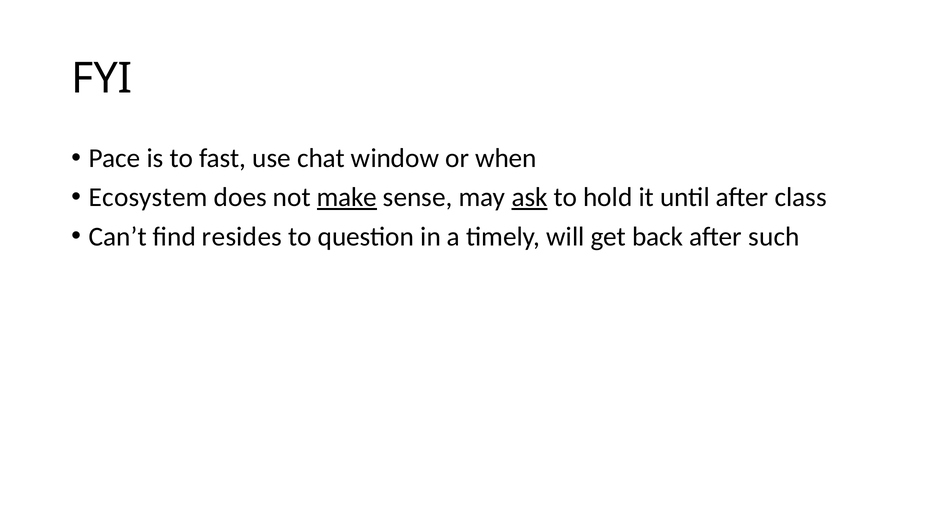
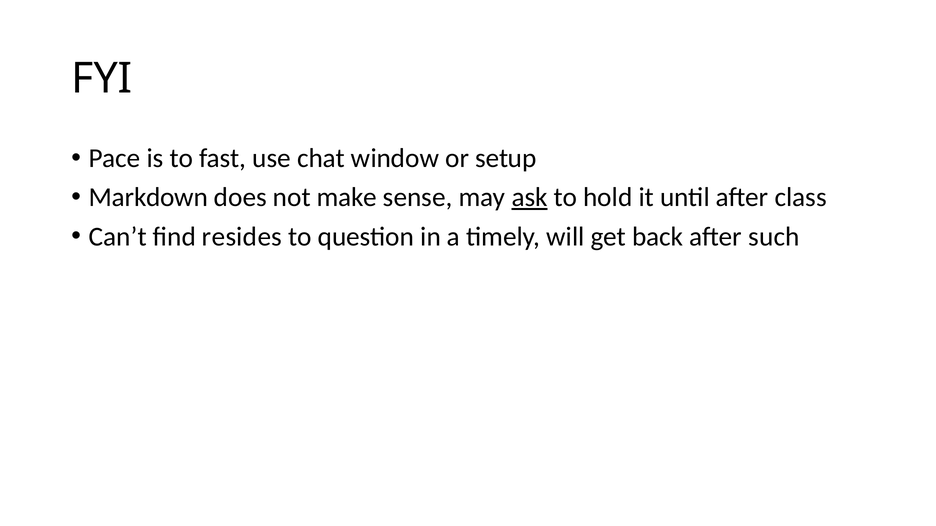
when: when -> setup
Ecosystem: Ecosystem -> Markdown
make underline: present -> none
